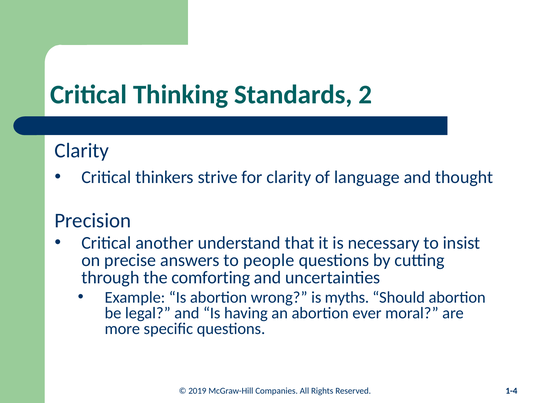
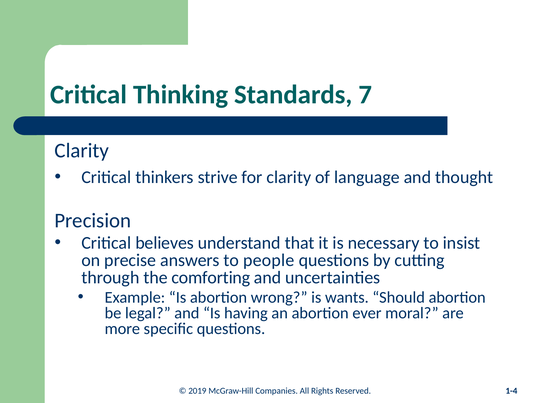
2: 2 -> 7
another: another -> believes
myths: myths -> wants
